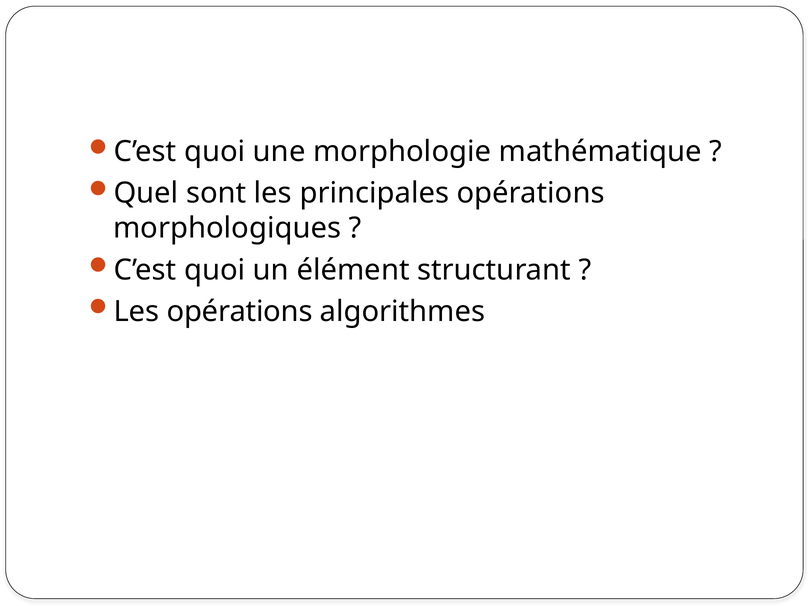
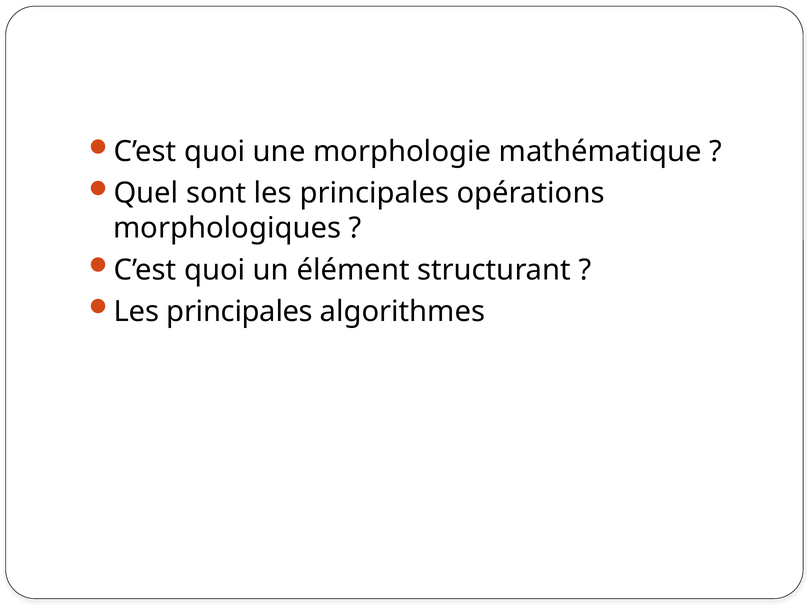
opérations at (240, 311): opérations -> principales
